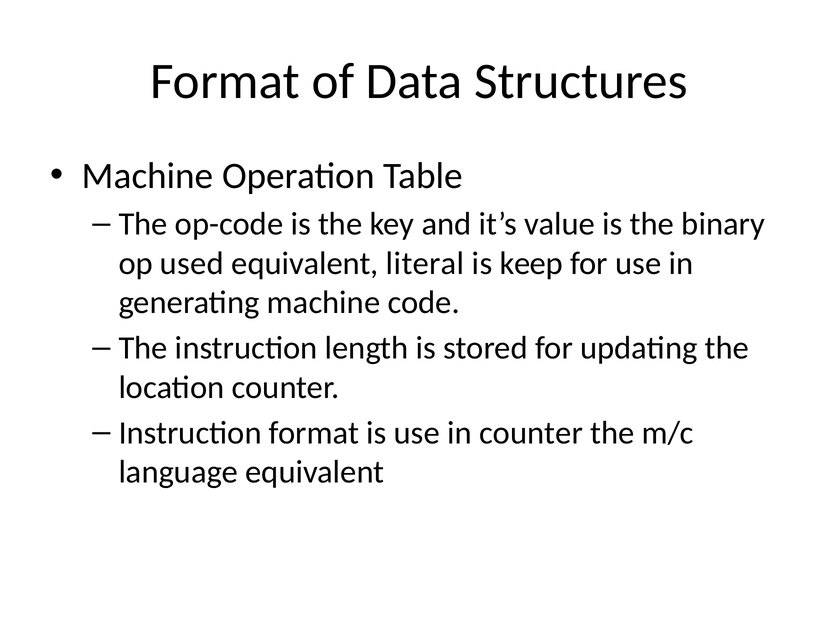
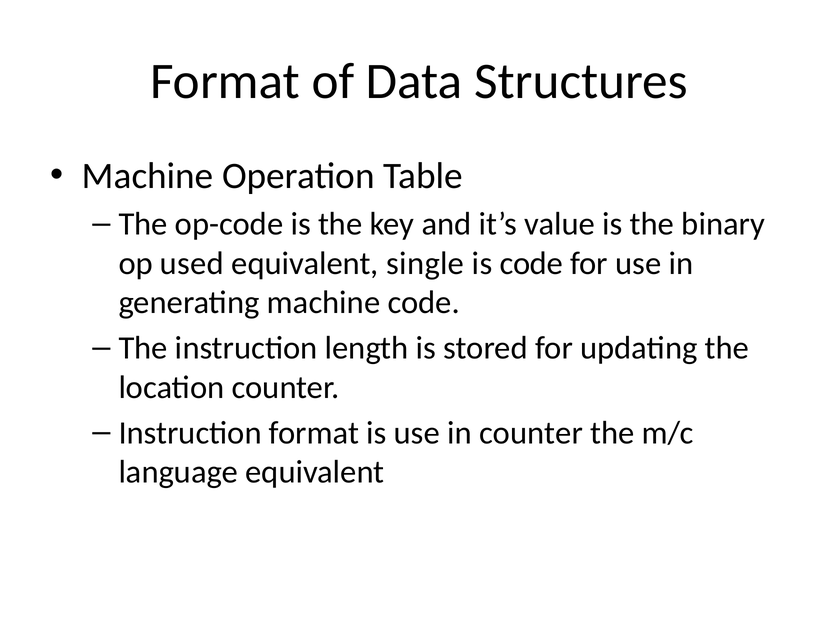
literal: literal -> single
is keep: keep -> code
